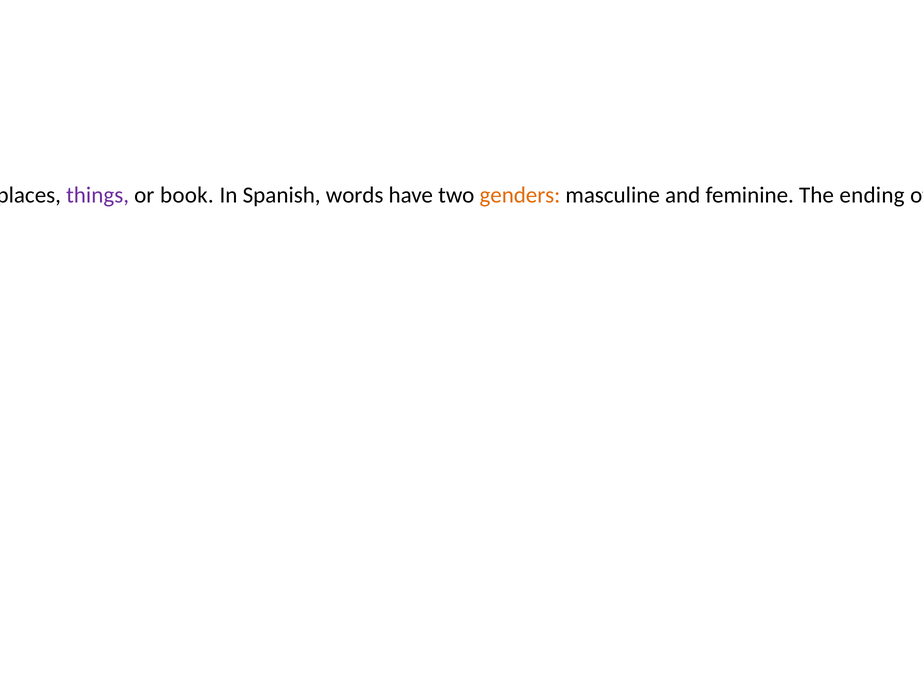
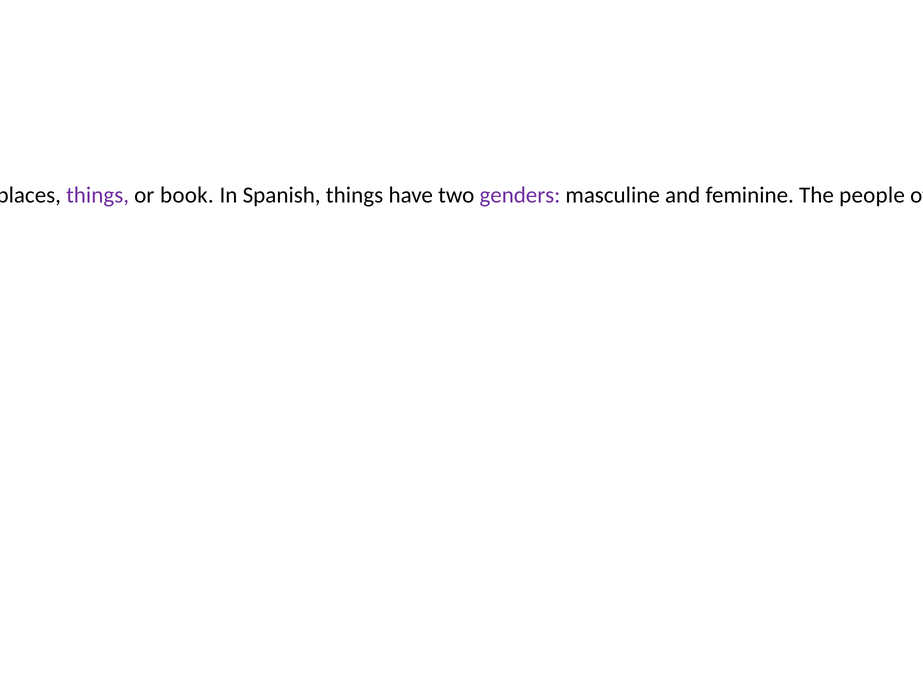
Spanish words: words -> things
genders colour: orange -> purple
The ending: ending -> people
